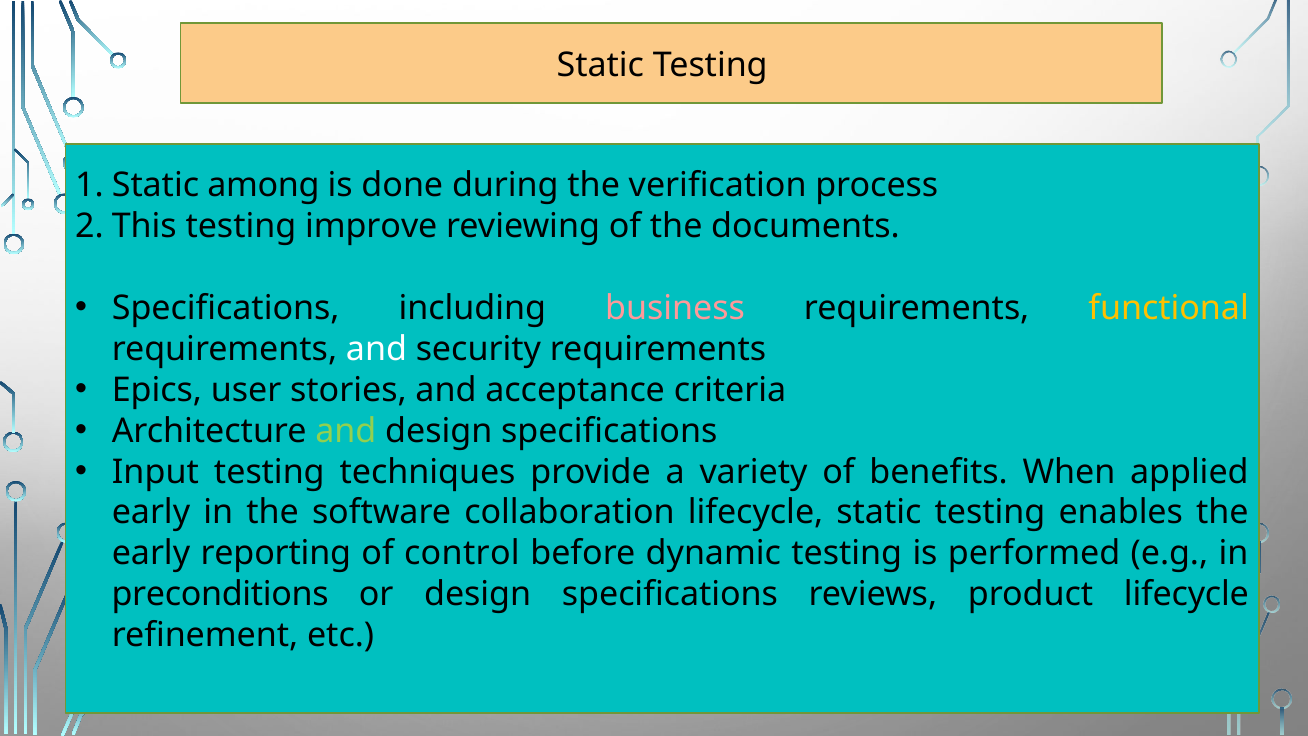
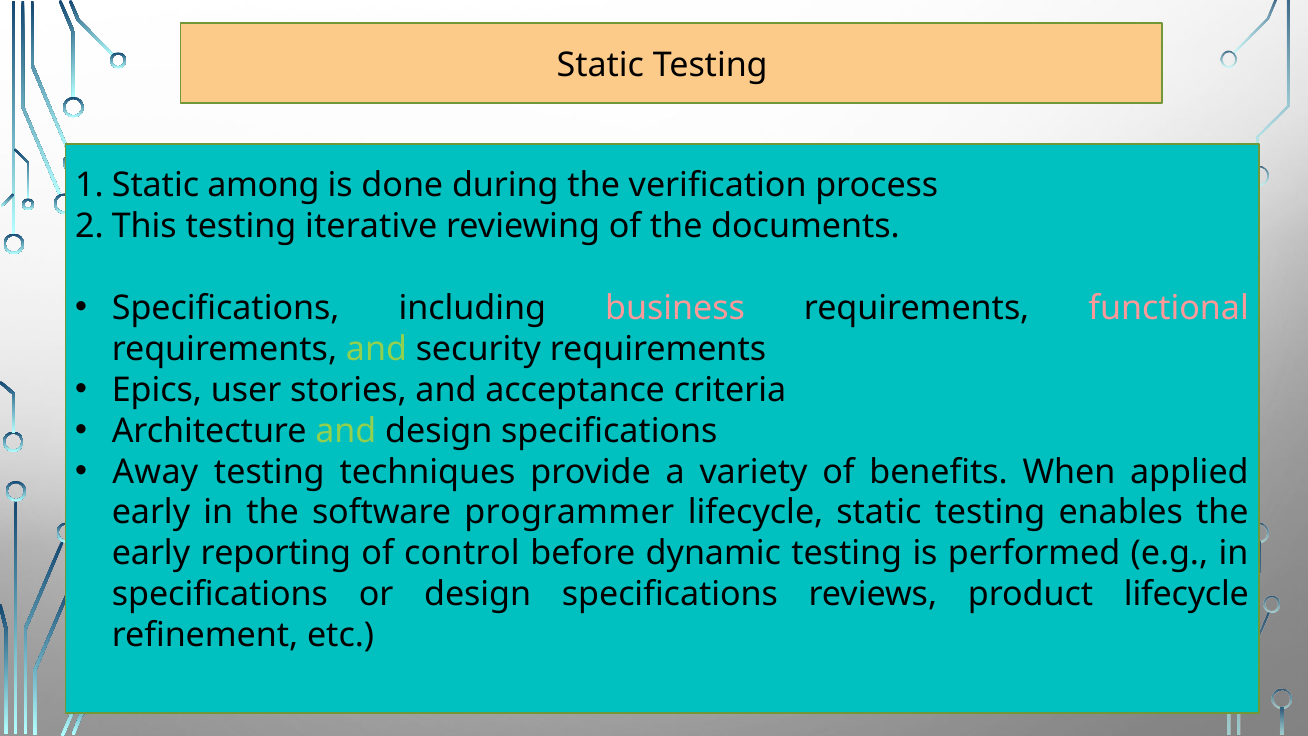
improve: improve -> iterative
functional colour: yellow -> pink
and at (376, 349) colour: white -> light green
Input: Input -> Away
collaboration: collaboration -> programmer
preconditions at (220, 594): preconditions -> specifications
